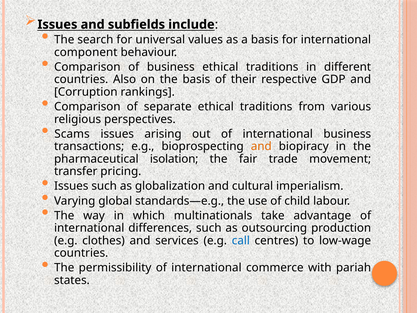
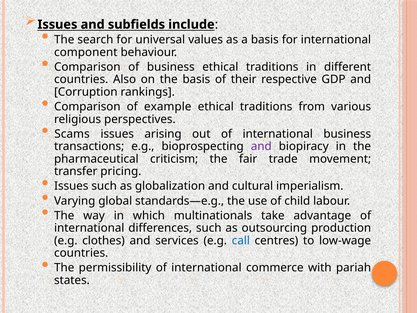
separate: separate -> example
and at (261, 146) colour: orange -> purple
isolation: isolation -> criticism
